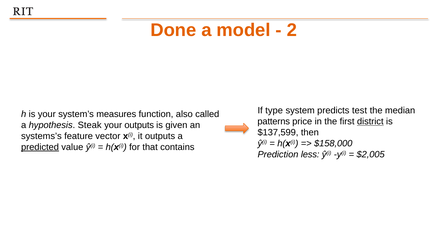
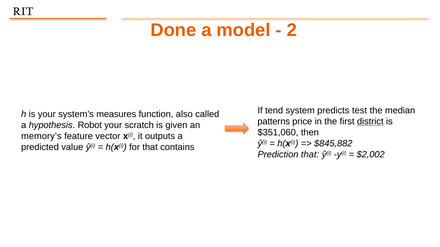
type: type -> tend
Steak: Steak -> Robot
your outputs: outputs -> scratch
$137,599: $137,599 -> $351,060
systems’s: systems’s -> memory’s
$158,000: $158,000 -> $845,882
predicted underline: present -> none
Prediction less: less -> that
$2,005: $2,005 -> $2,002
